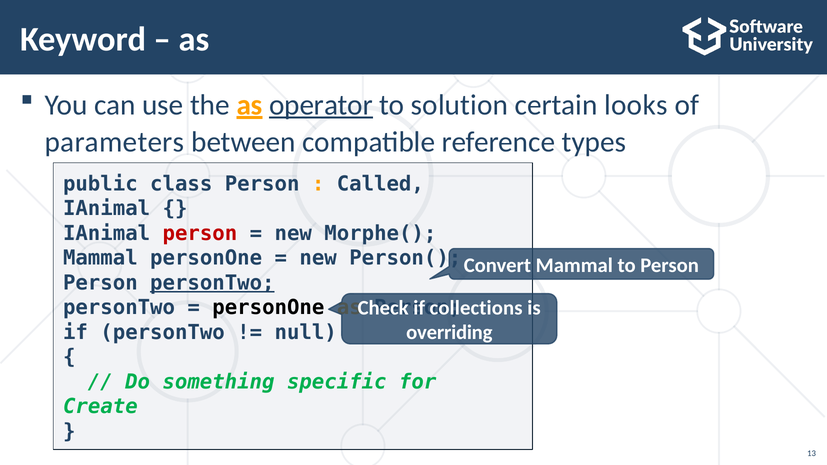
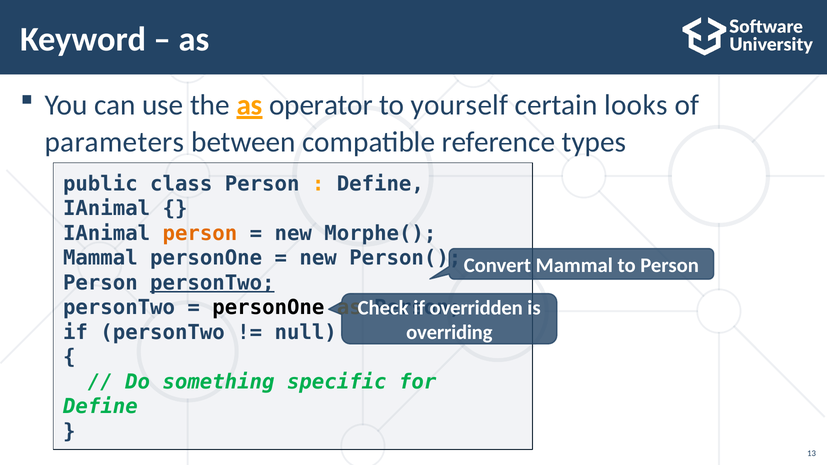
operator underline: present -> none
solution: solution -> yourself
Called at (380, 184): Called -> Define
person at (200, 234) colour: red -> orange
collections: collections -> overridden
Create at (100, 407): Create -> Define
